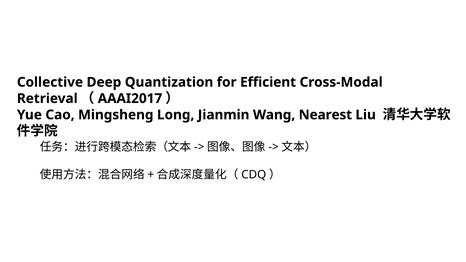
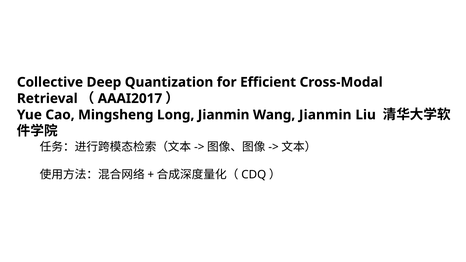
Wang Nearest: Nearest -> Jianmin
